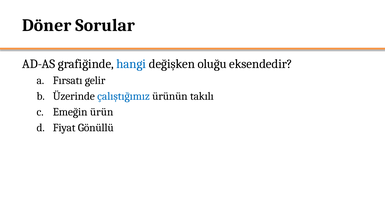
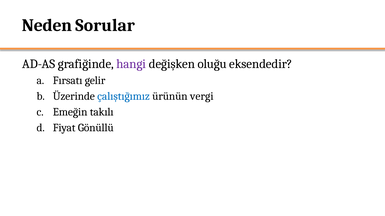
Döner: Döner -> Neden
hangi colour: blue -> purple
takılı: takılı -> vergi
ürün: ürün -> takılı
